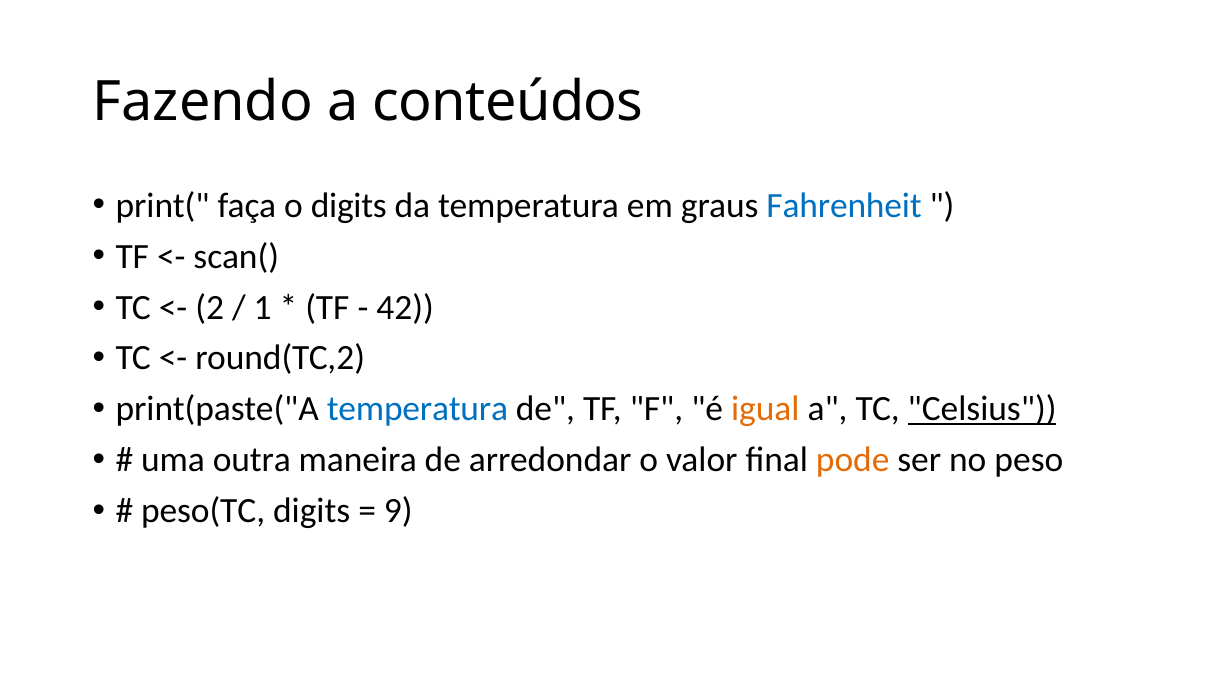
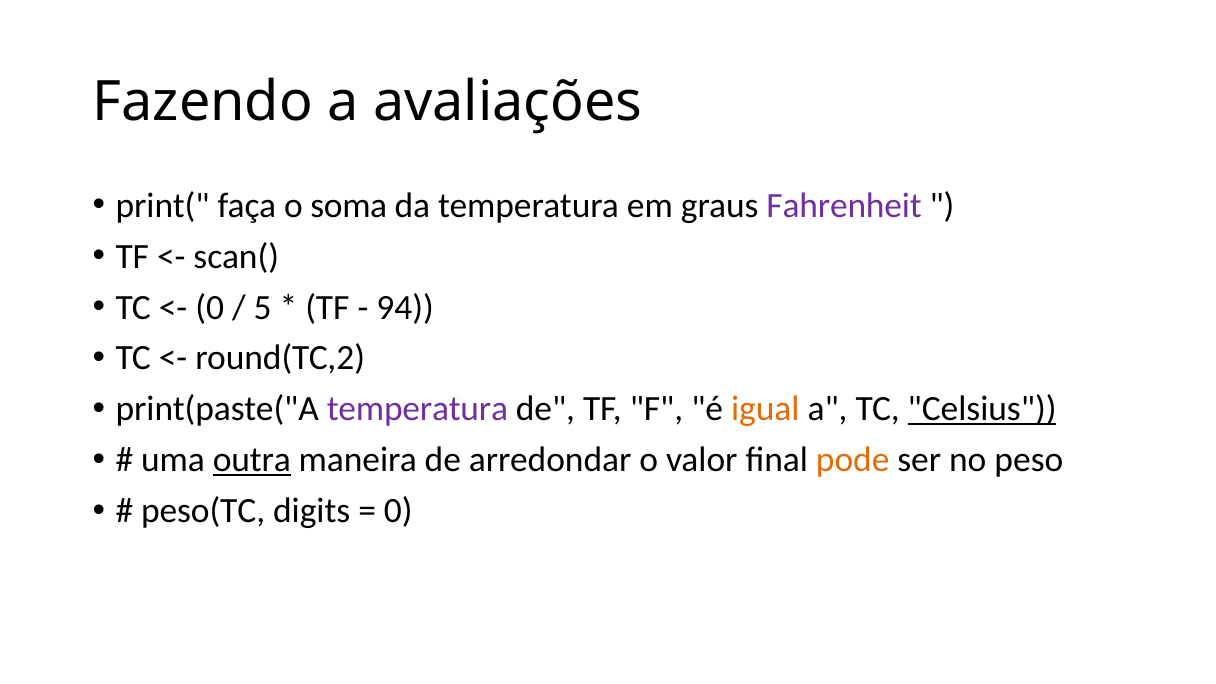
conteúdos: conteúdos -> avaliações
o digits: digits -> soma
Fahrenheit colour: blue -> purple
2 at (210, 307): 2 -> 0
1: 1 -> 5
42: 42 -> 94
temperatura at (417, 409) colour: blue -> purple
outra underline: none -> present
9 at (398, 511): 9 -> 0
